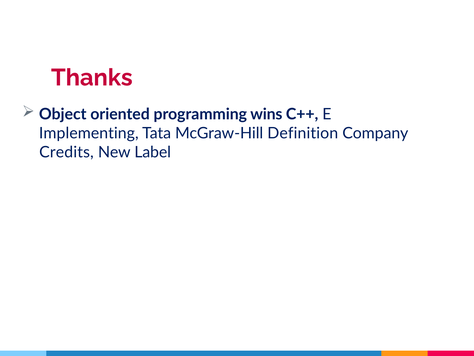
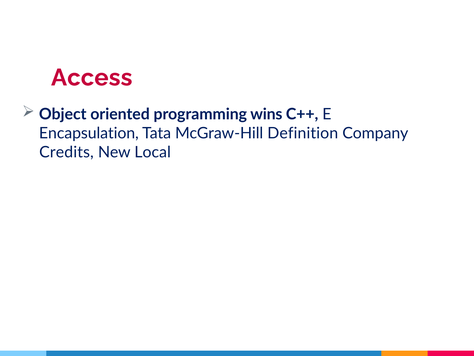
Thanks: Thanks -> Access
Implementing: Implementing -> Encapsulation
Label: Label -> Local
